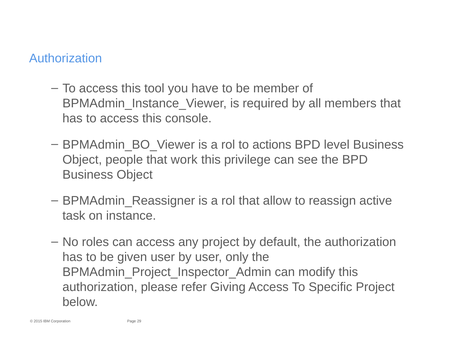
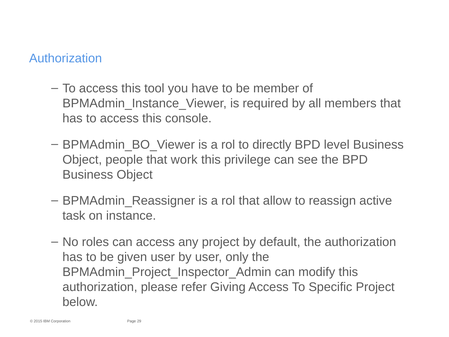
actions: actions -> directly
